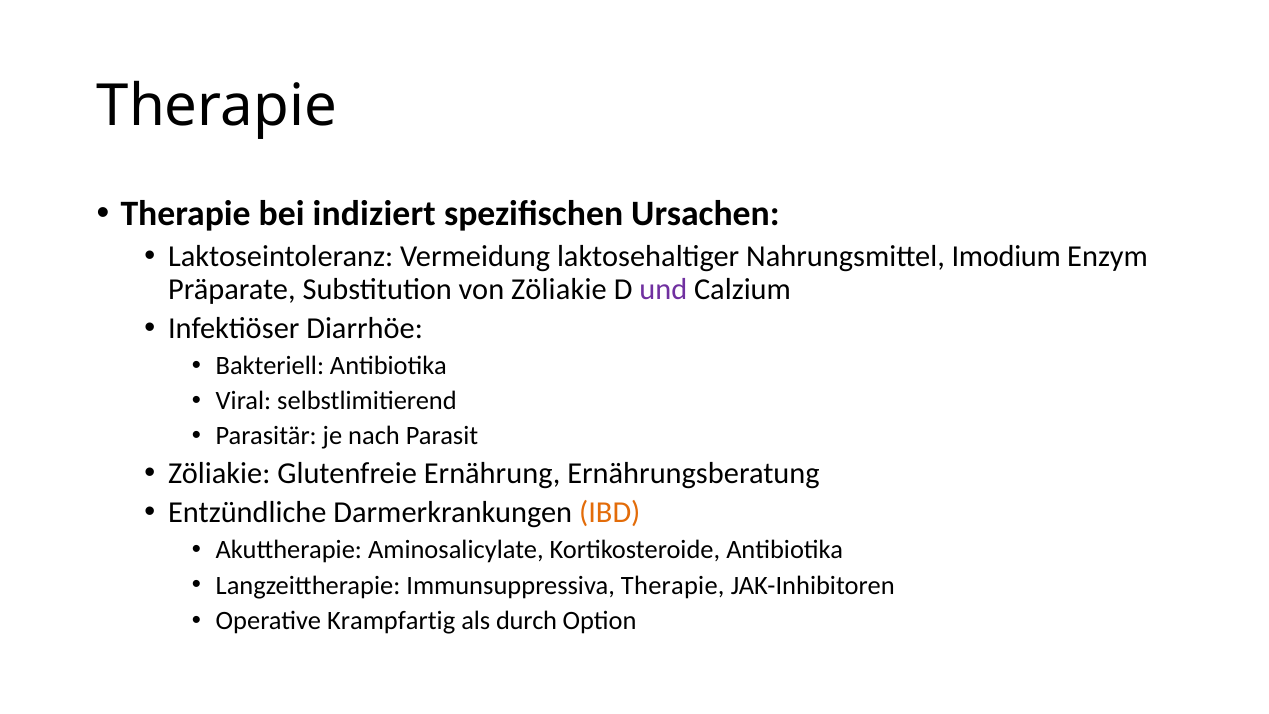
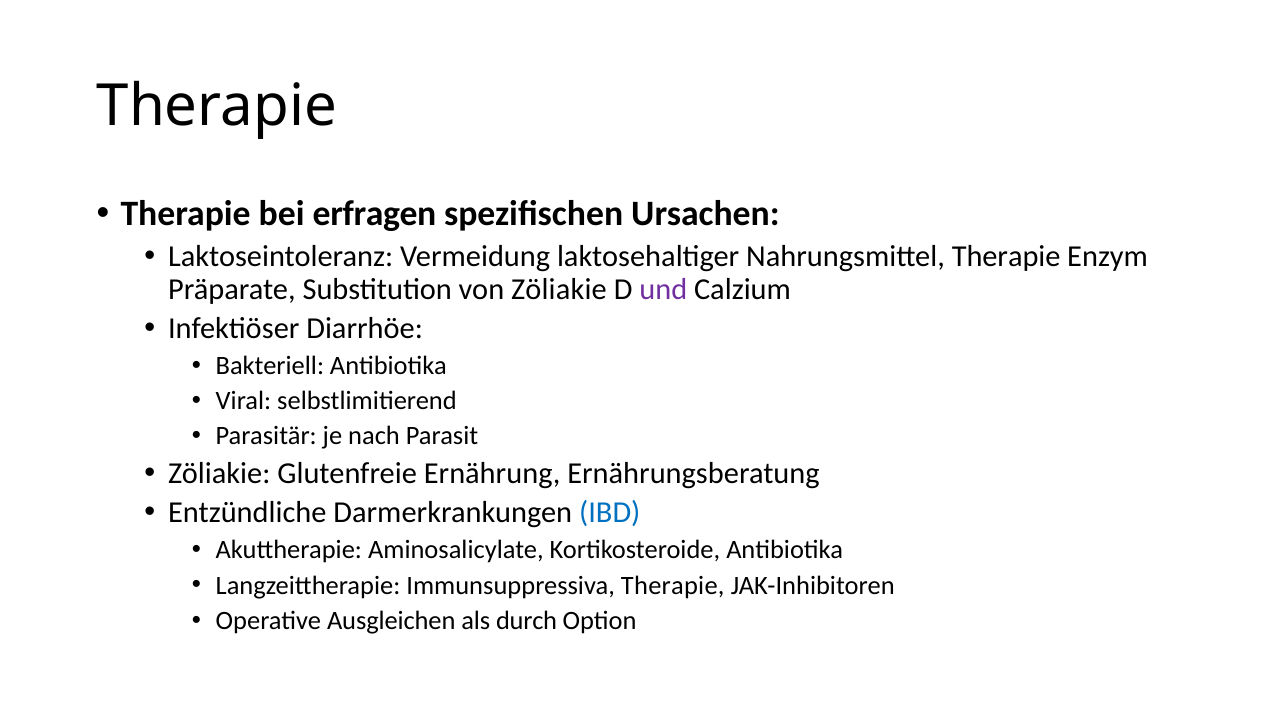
indiziert: indiziert -> erfragen
Nahrungsmittel Imodium: Imodium -> Therapie
IBD colour: orange -> blue
Krampfartig: Krampfartig -> Ausgleichen
